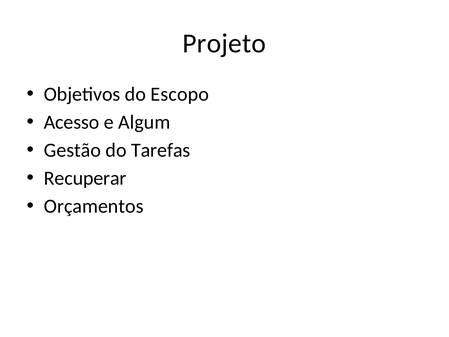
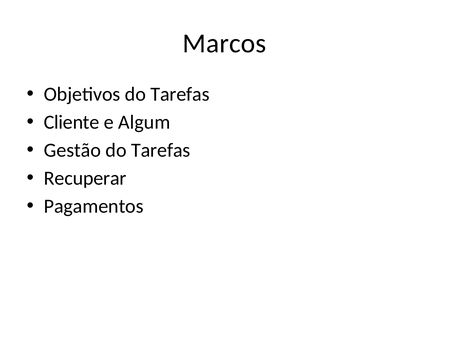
Projeto: Projeto -> Marcos
Objetivos do Escopo: Escopo -> Tarefas
Acesso: Acesso -> Cliente
Orçamentos: Orçamentos -> Pagamentos
